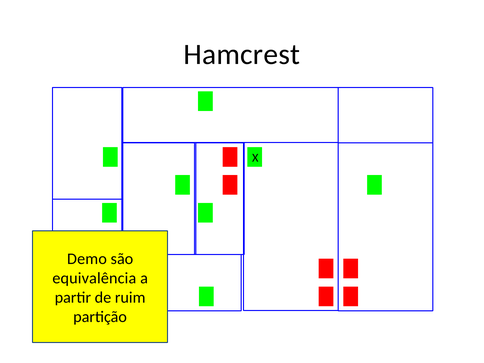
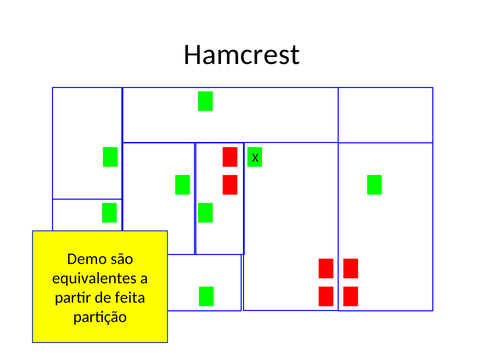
equivalência: equivalência -> equivalentes
ruim: ruim -> feita
